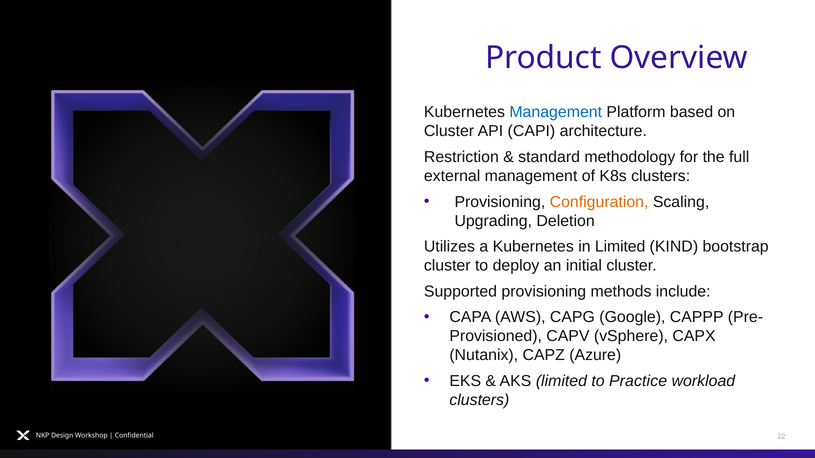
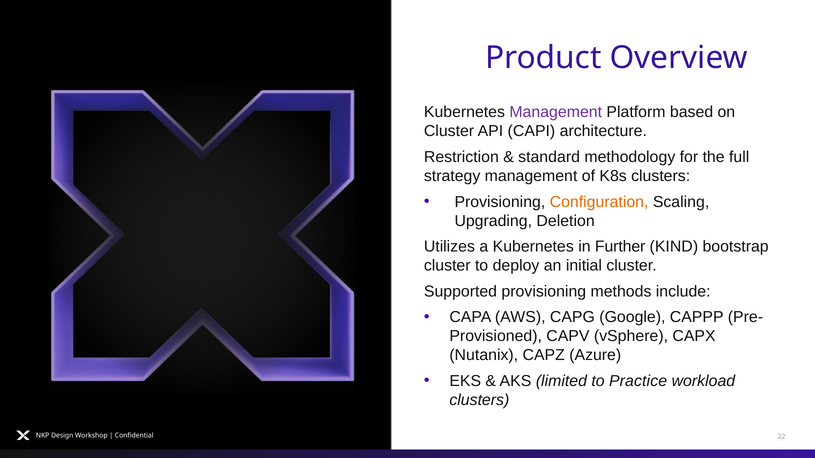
Management at (556, 112) colour: blue -> purple
external: external -> strategy
in Limited: Limited -> Further
